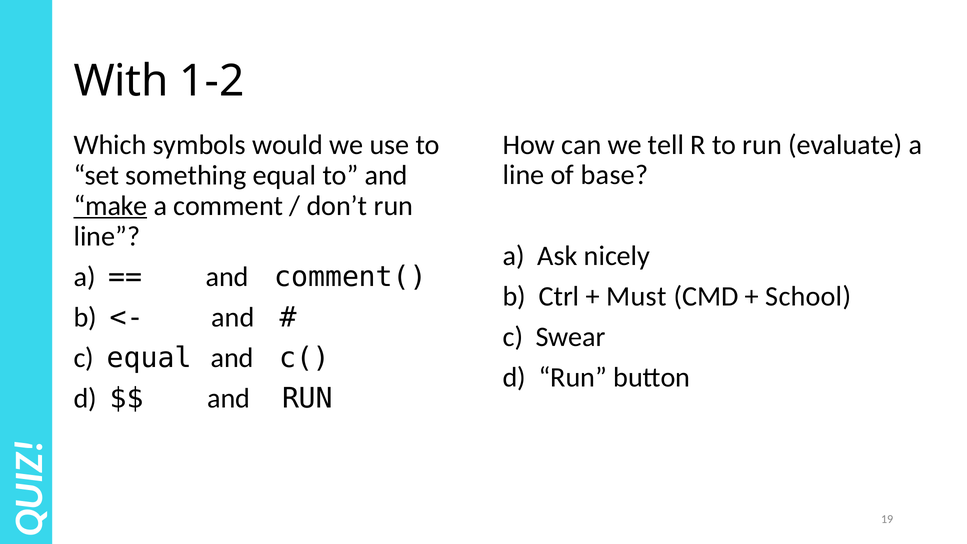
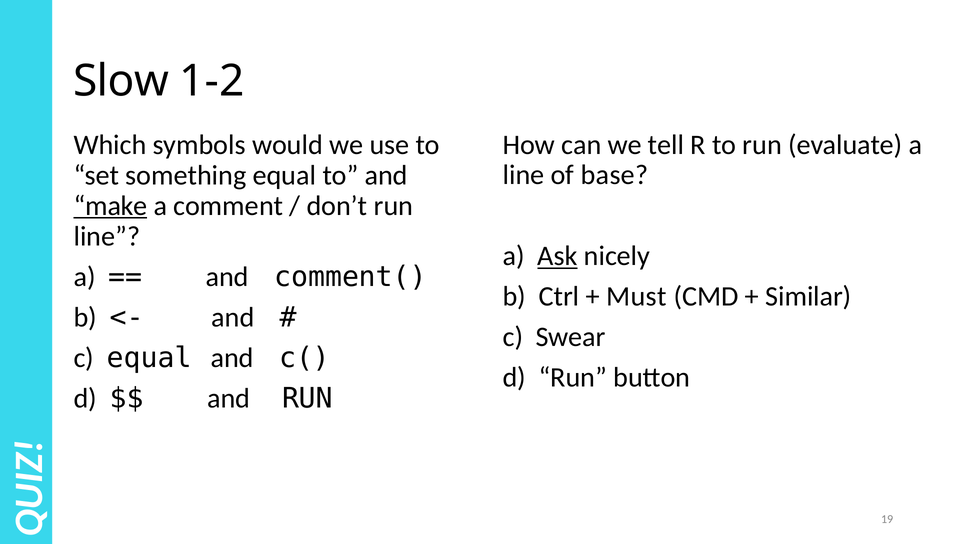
With: With -> Slow
Ask underline: none -> present
School: School -> Similar
